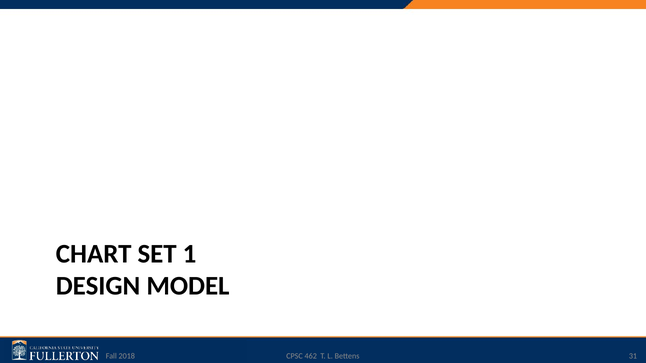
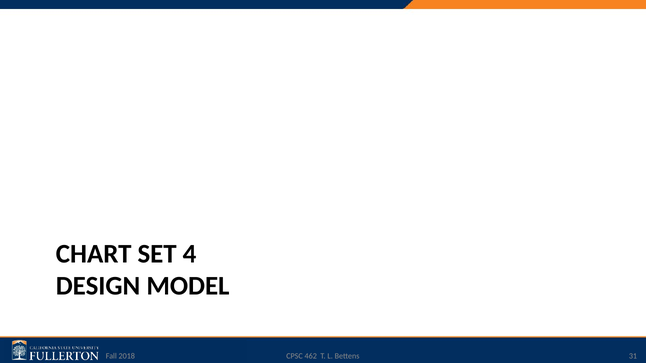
1: 1 -> 4
